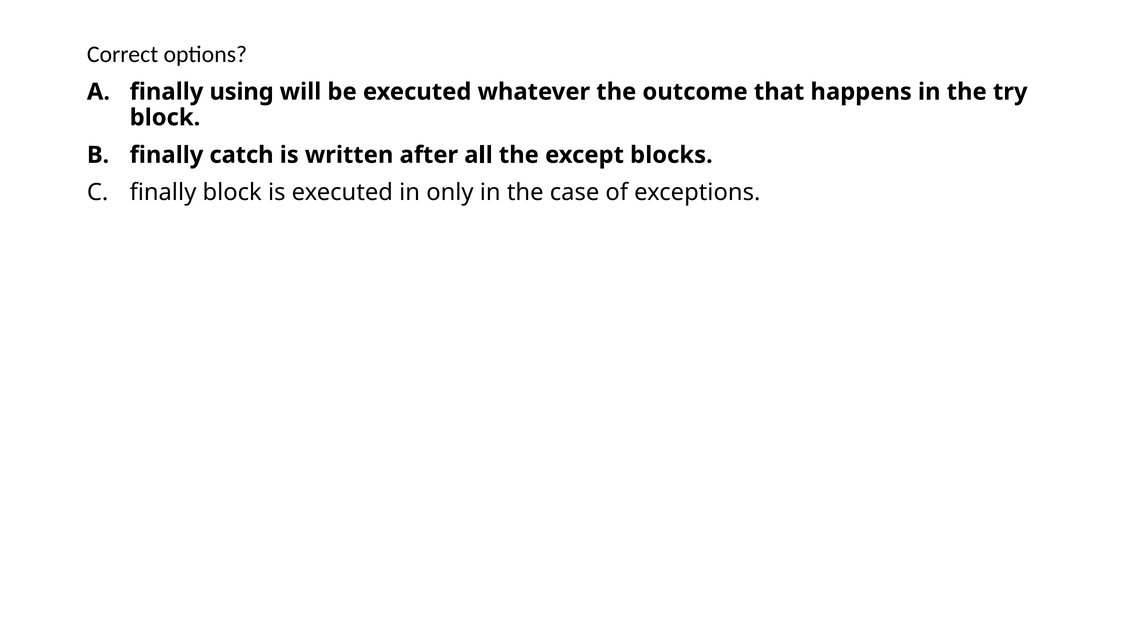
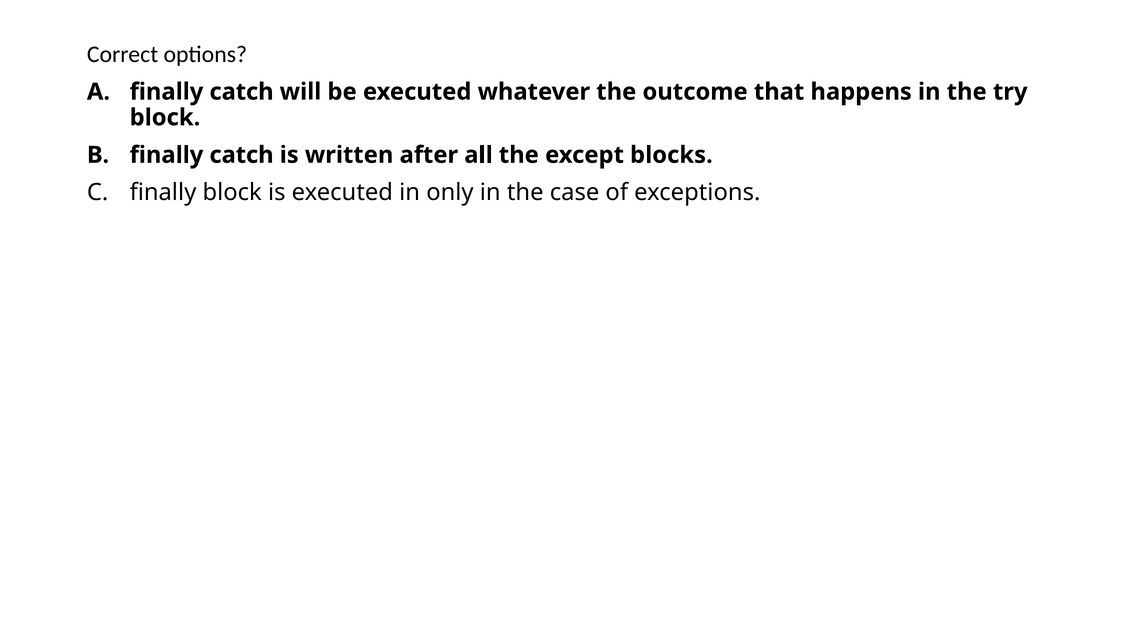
using at (242, 92): using -> catch
